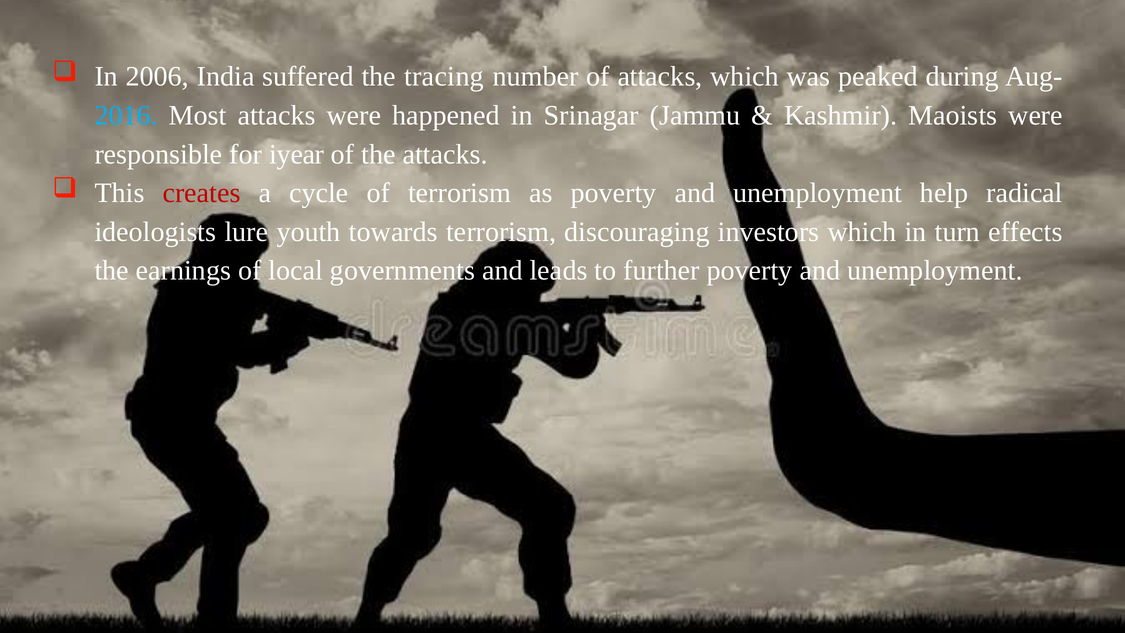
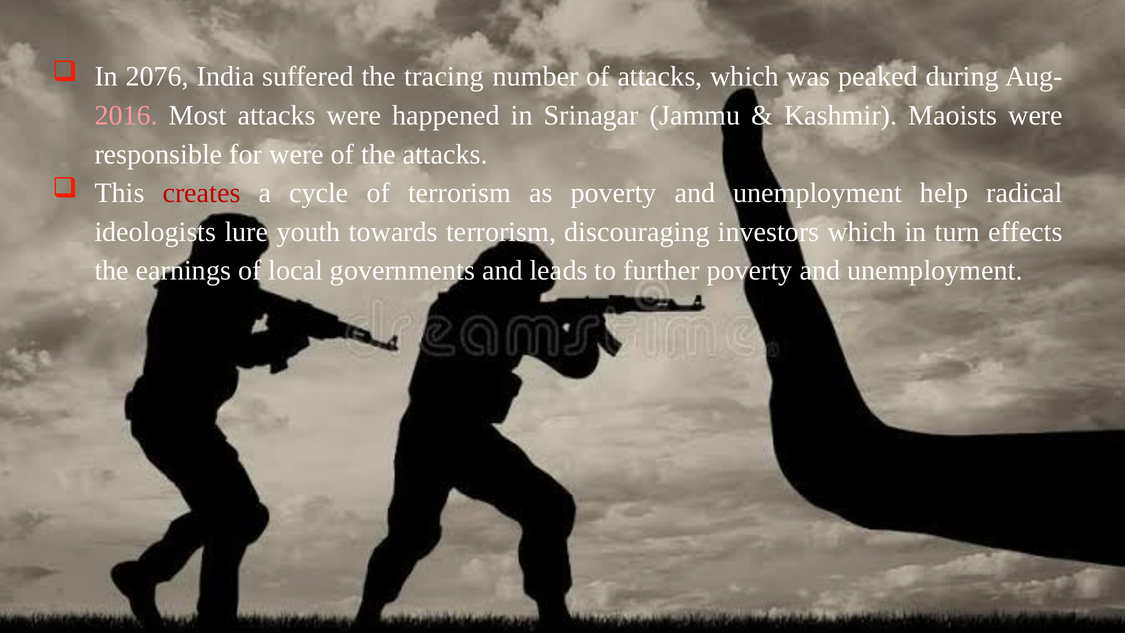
2006: 2006 -> 2076
2016 colour: light blue -> pink
for iyear: iyear -> were
